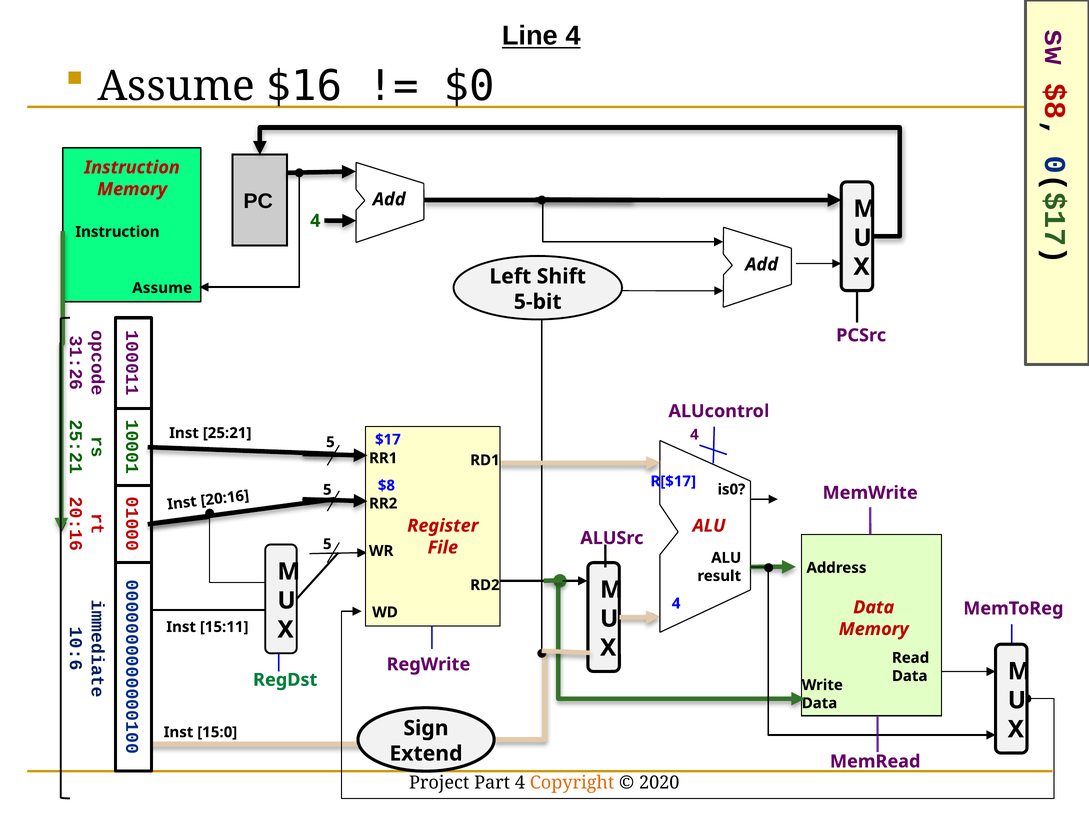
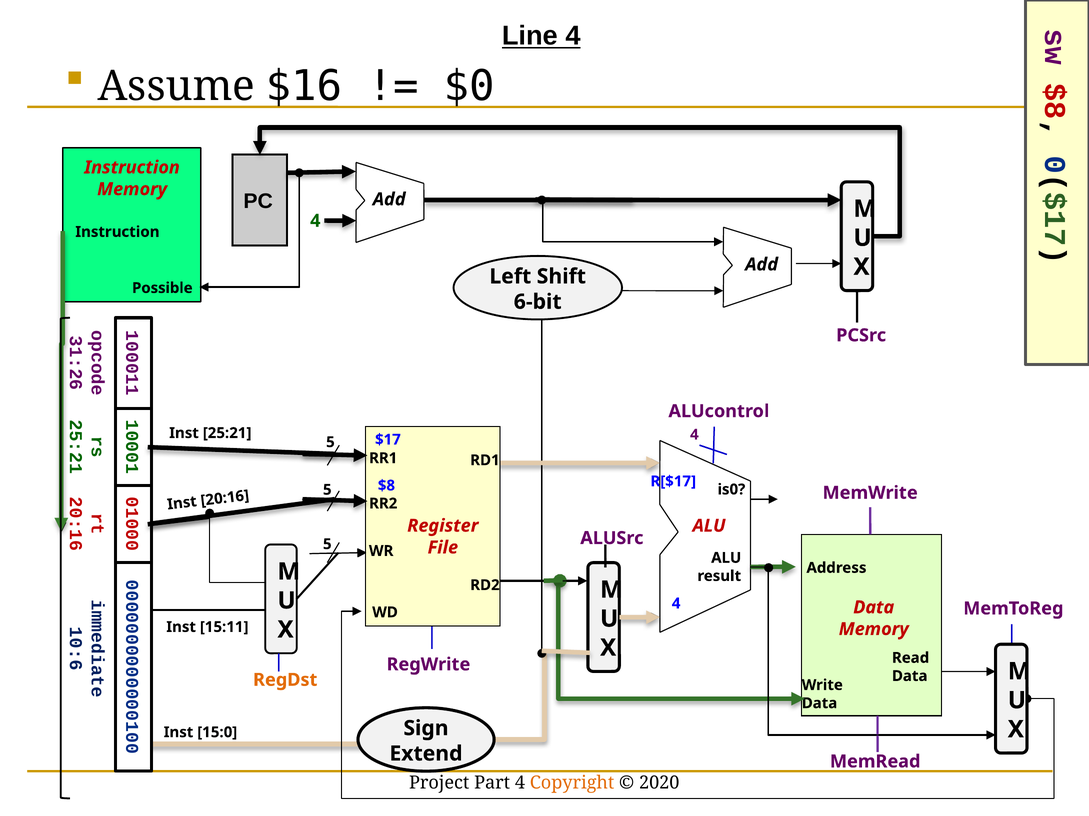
Assume at (162, 288): Assume -> Possible
5-bit: 5-bit -> 6-bit
RegDst colour: green -> orange
